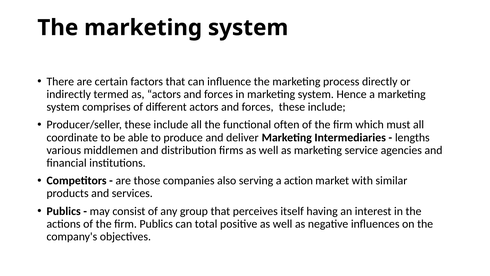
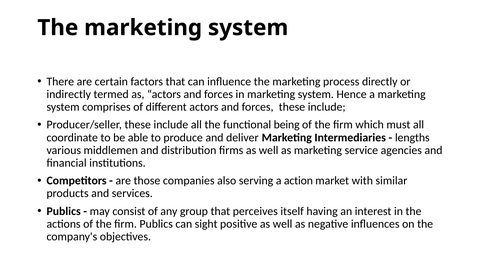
often: often -> being
total: total -> sight
